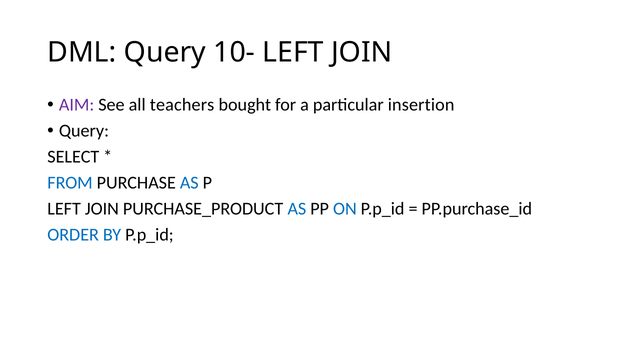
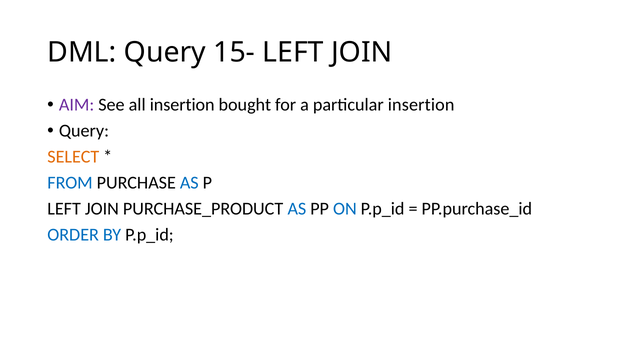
10-: 10- -> 15-
all teachers: teachers -> insertion
SELECT colour: black -> orange
